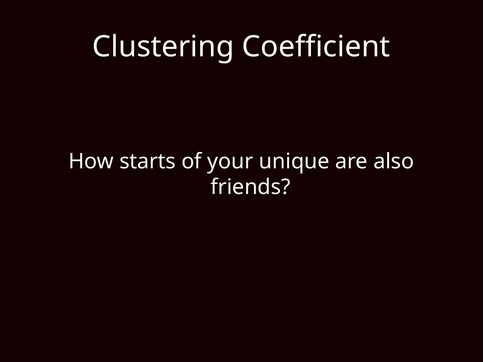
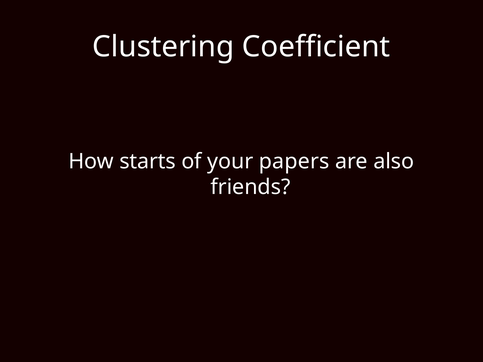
unique: unique -> papers
